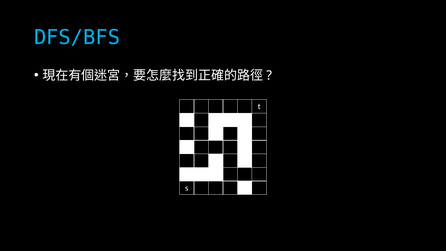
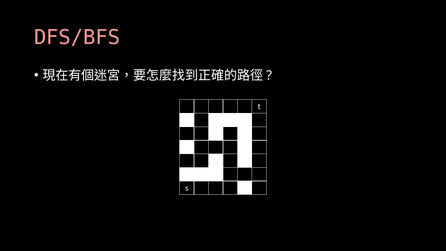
DFS/BFS colour: light blue -> pink
